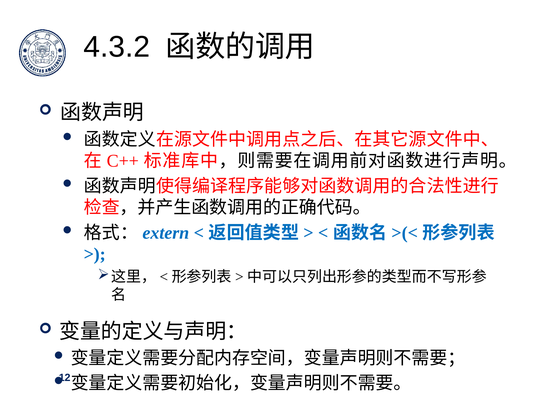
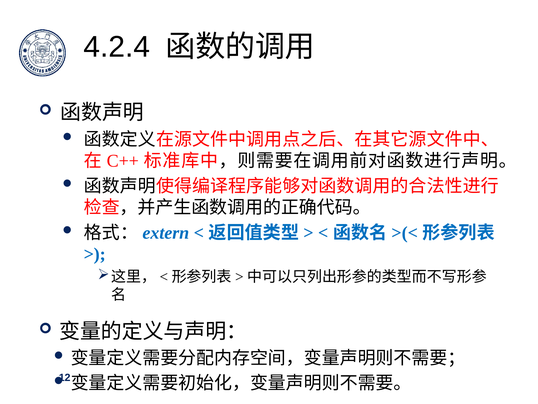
4.3.2: 4.3.2 -> 4.2.4
